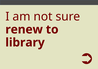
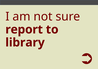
renew: renew -> report
